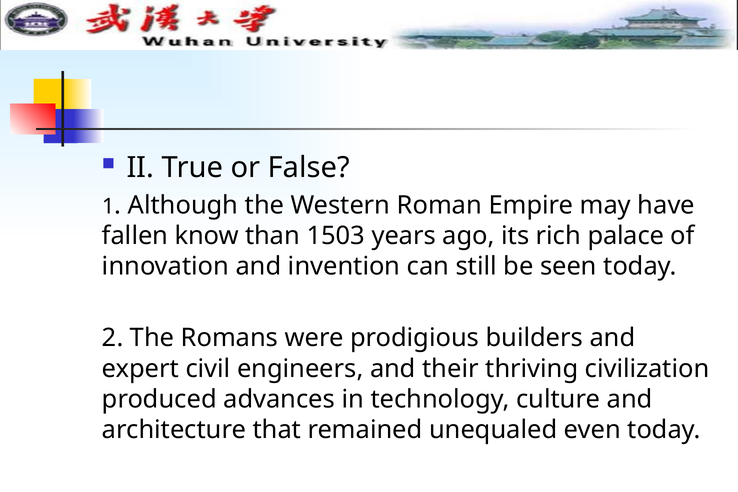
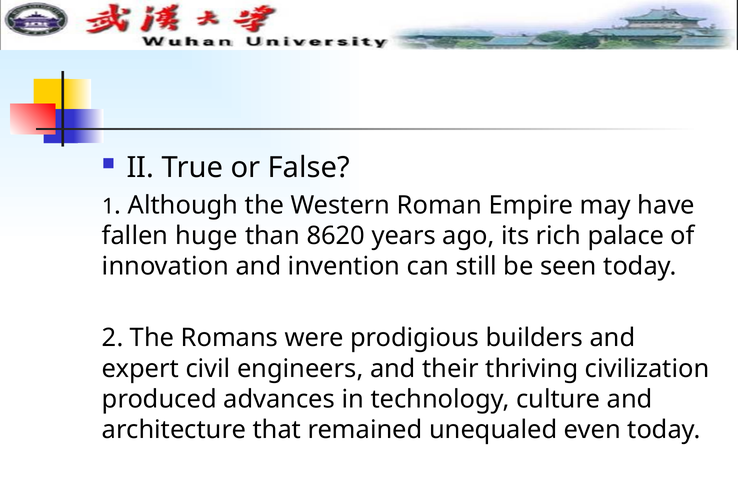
know: know -> huge
1503: 1503 -> 8620
